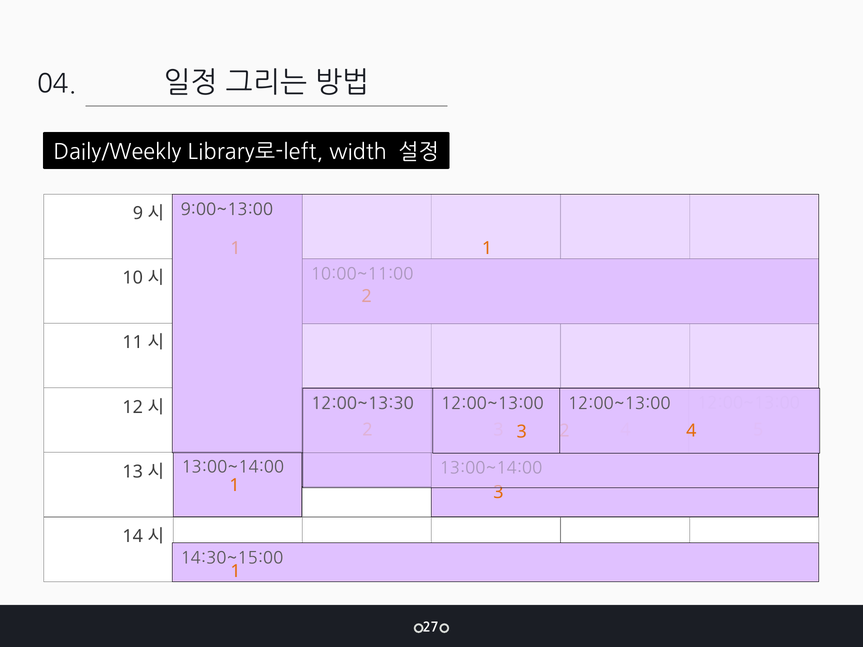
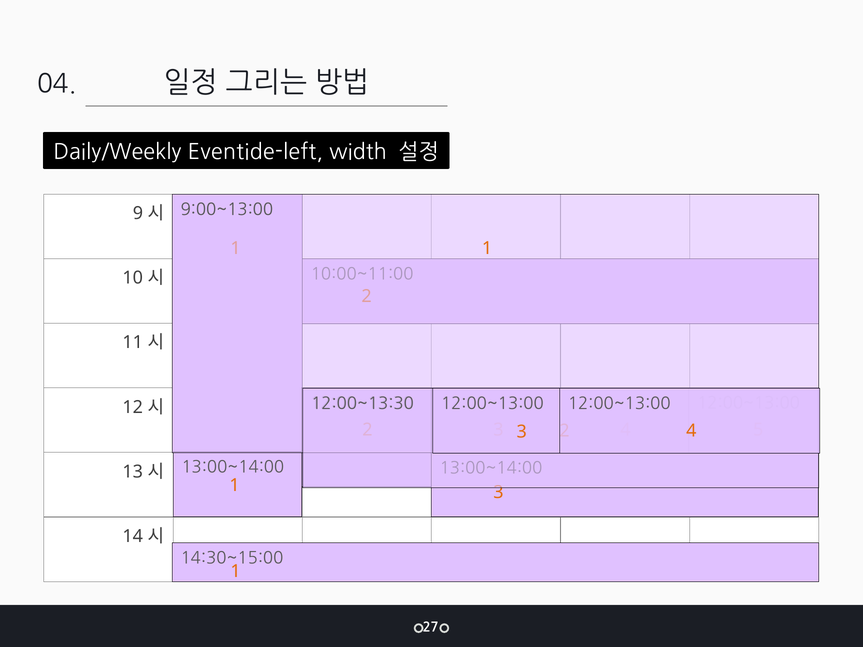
Library로-left: Library로-left -> Eventide-left
